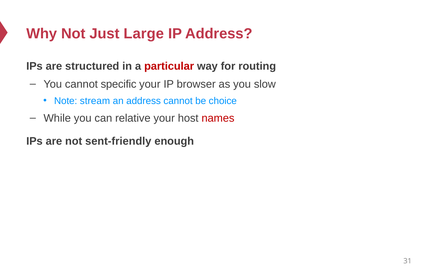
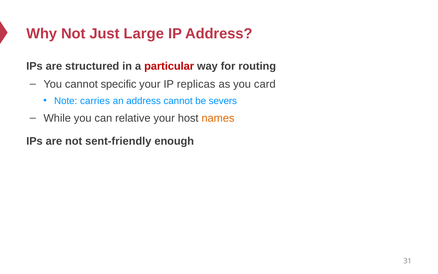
browser: browser -> replicas
slow: slow -> card
stream: stream -> carries
choice: choice -> severs
names colour: red -> orange
